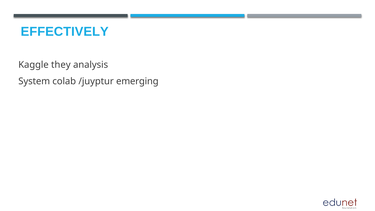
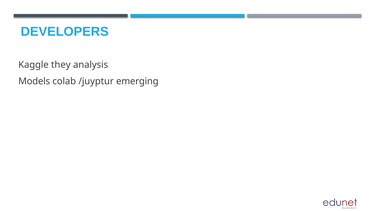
EFFECTIVELY: EFFECTIVELY -> DEVELOPERS
System: System -> Models
